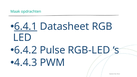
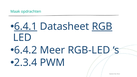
RGB underline: none -> present
Pulse: Pulse -> Meer
4.4.3: 4.4.3 -> 2.3.4
